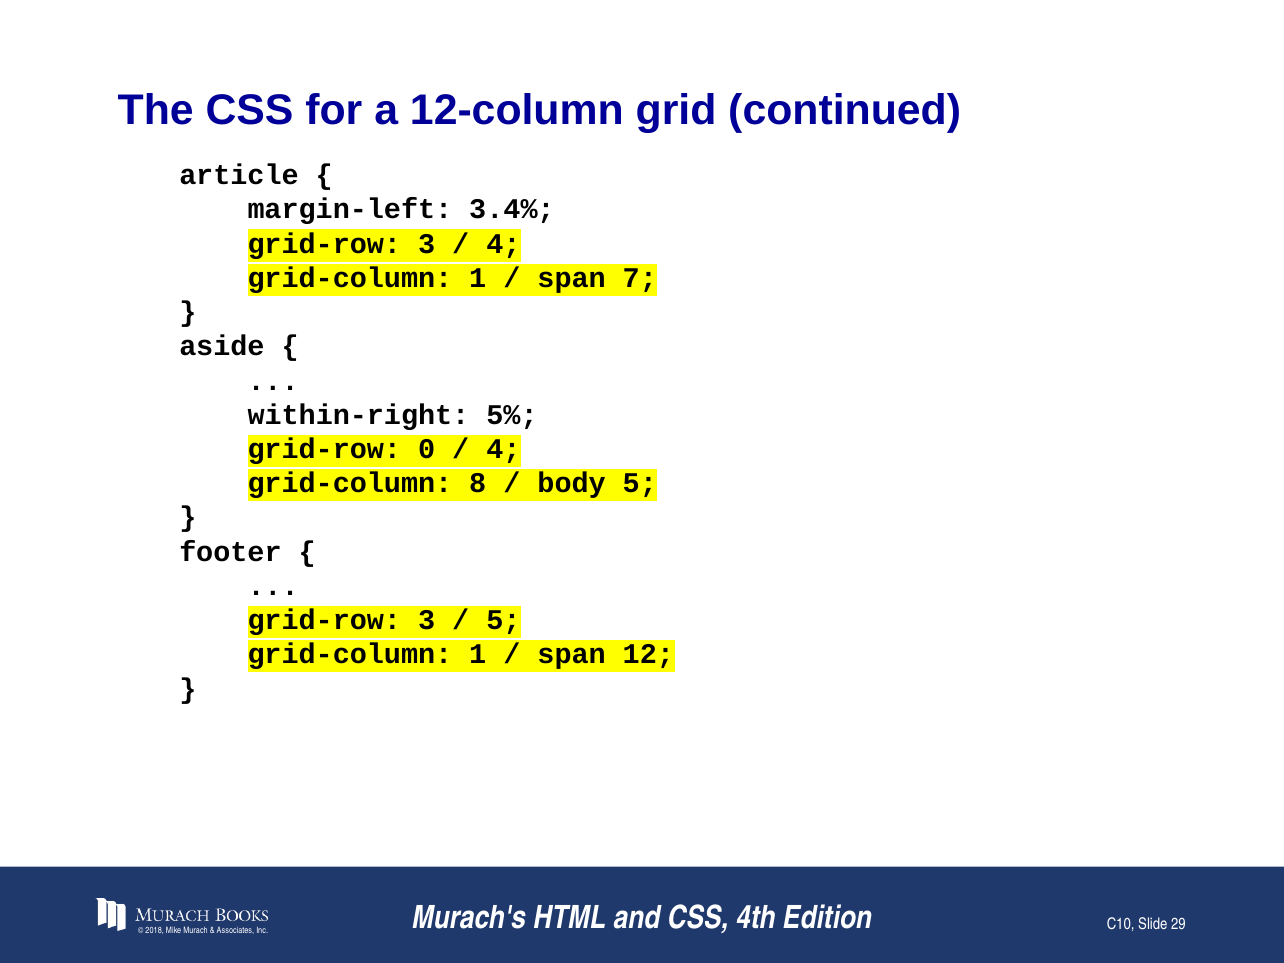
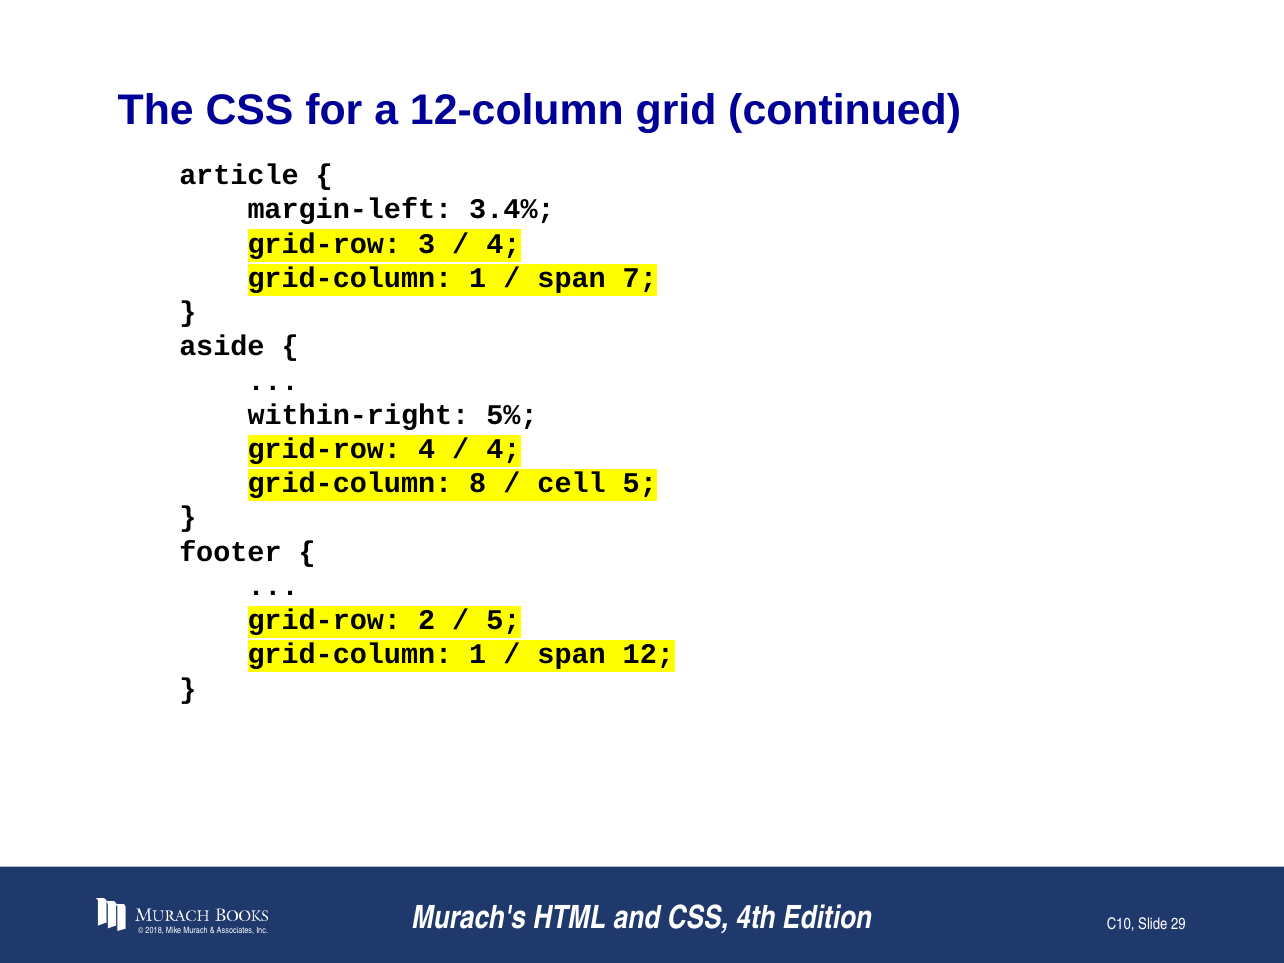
grid-row 0: 0 -> 4
body: body -> cell
3 at (427, 620): 3 -> 2
